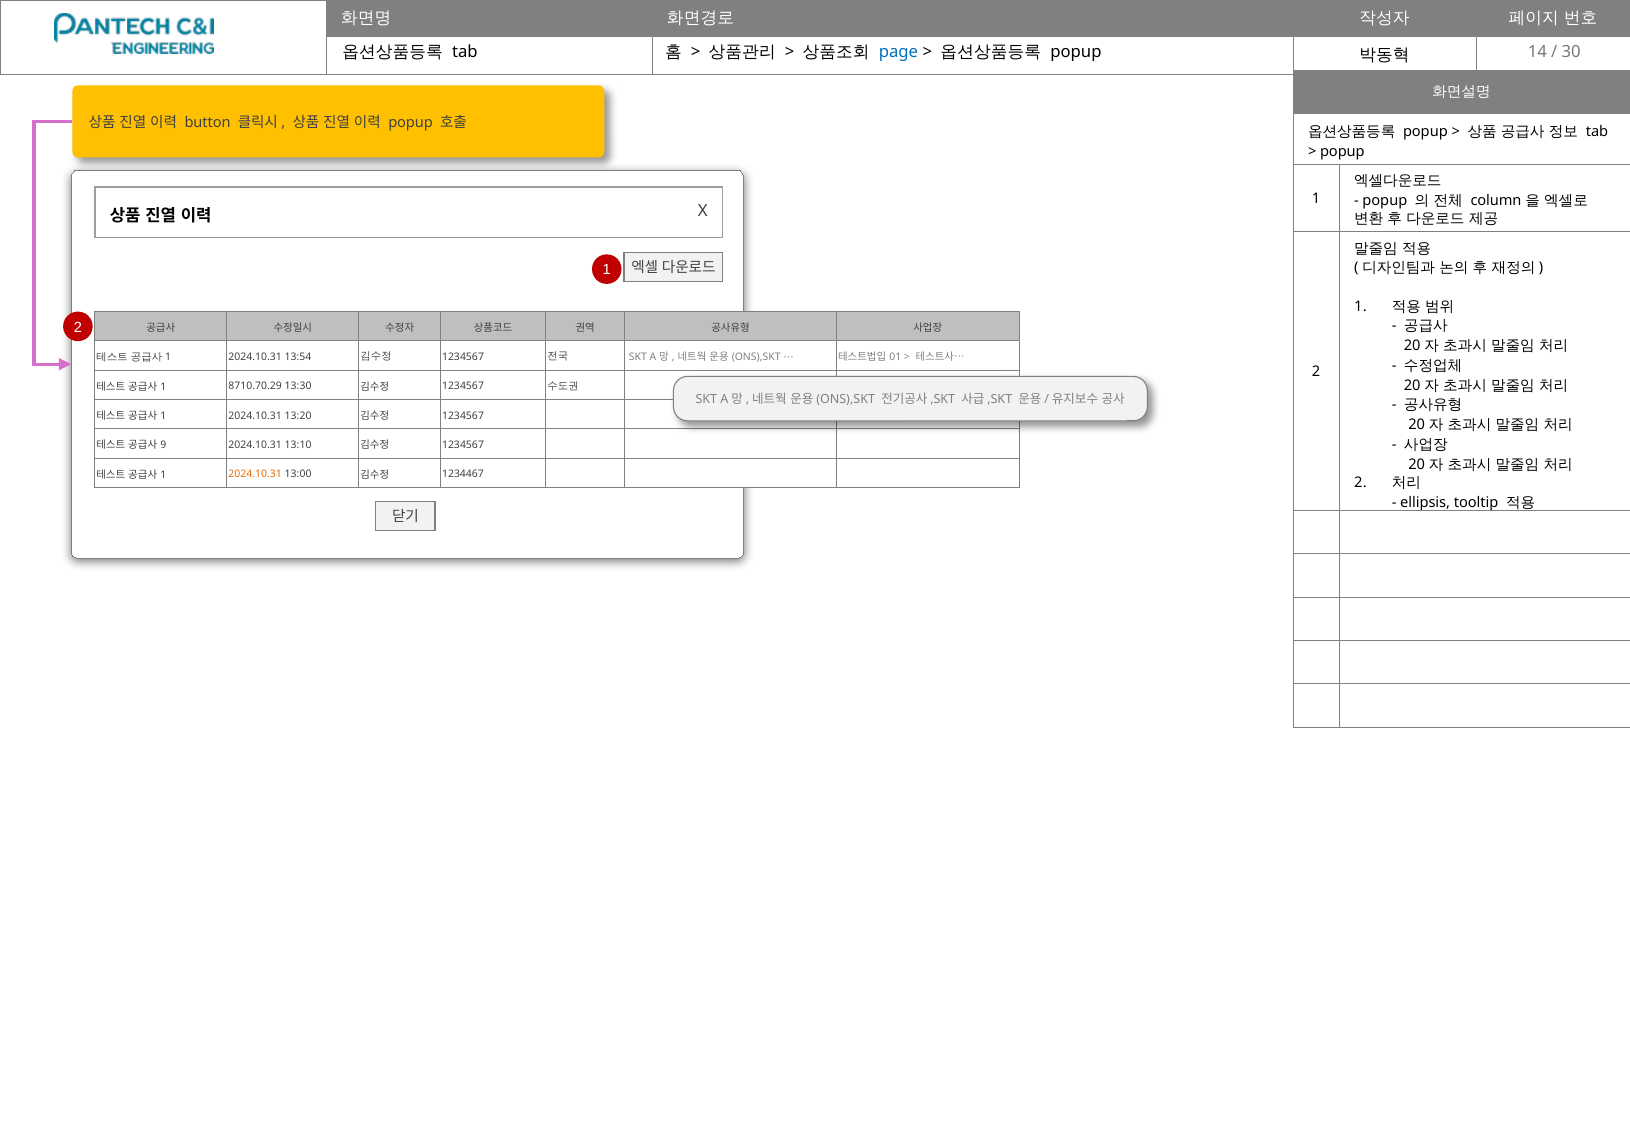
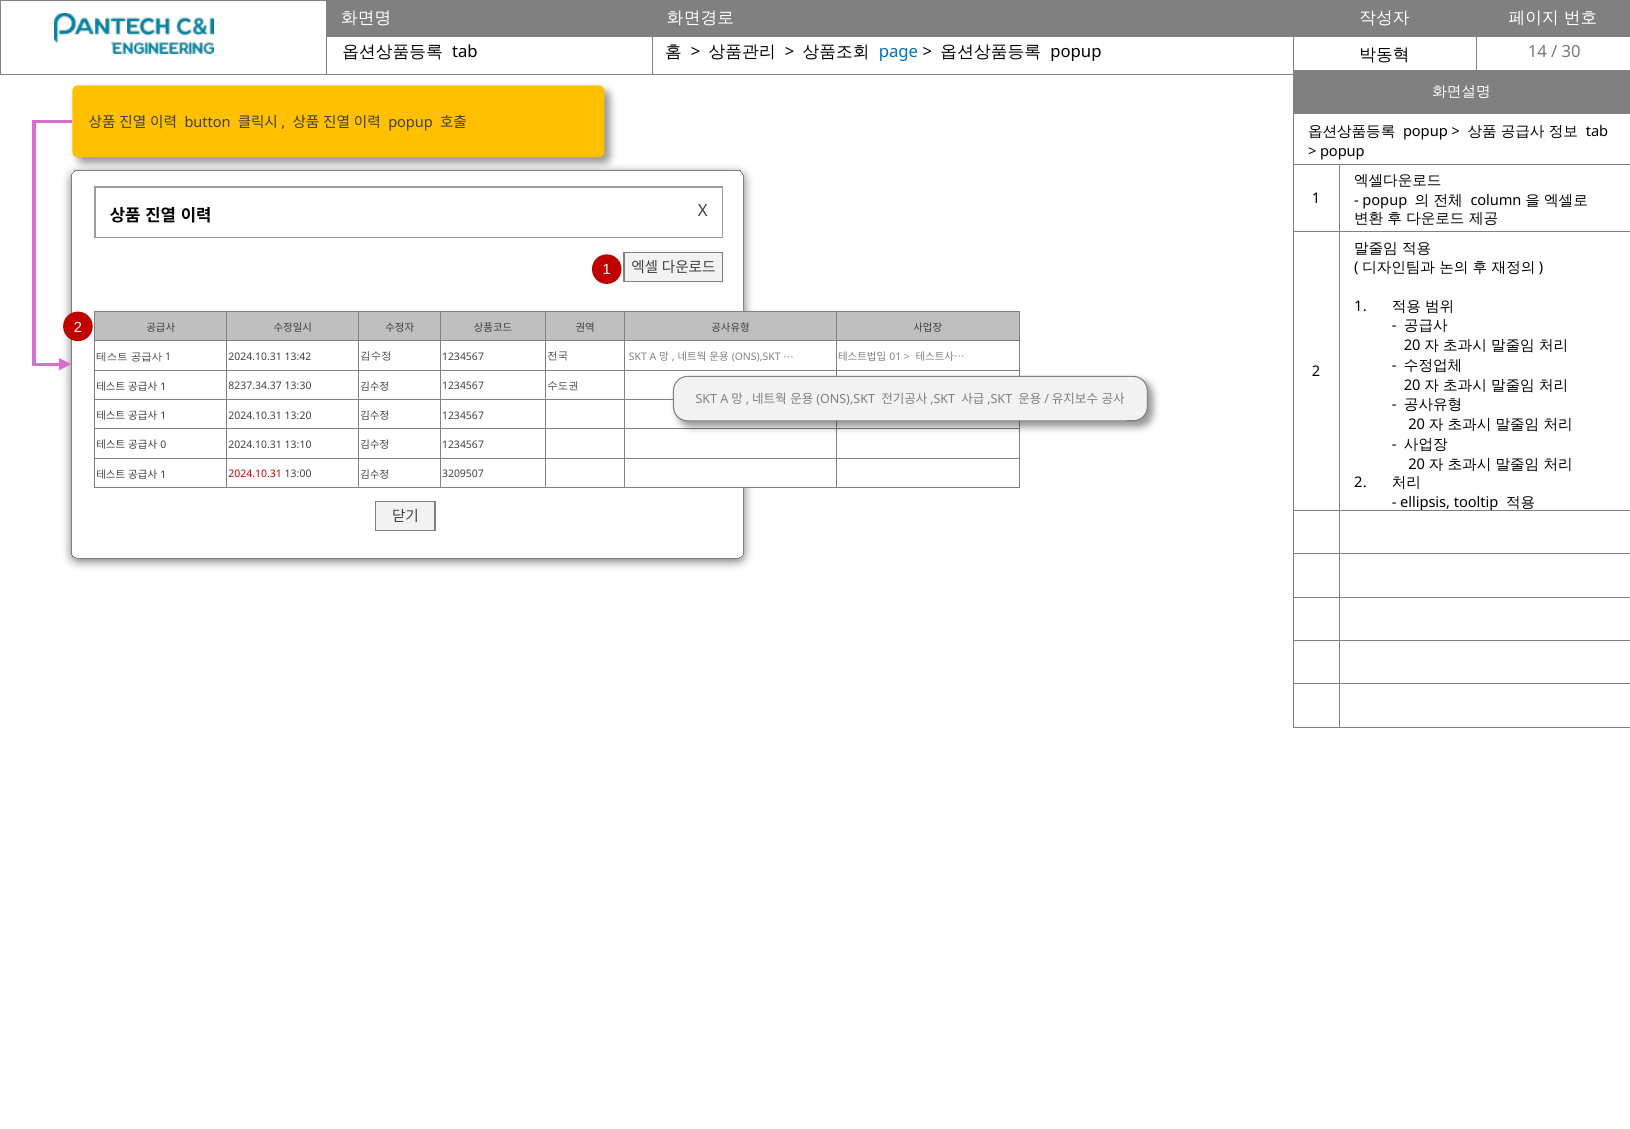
13:54: 13:54 -> 13:42
8710.70.29: 8710.70.29 -> 8237.34.37
9: 9 -> 0
2024.10.31 at (255, 474) colour: orange -> red
1234467: 1234467 -> 3209507
